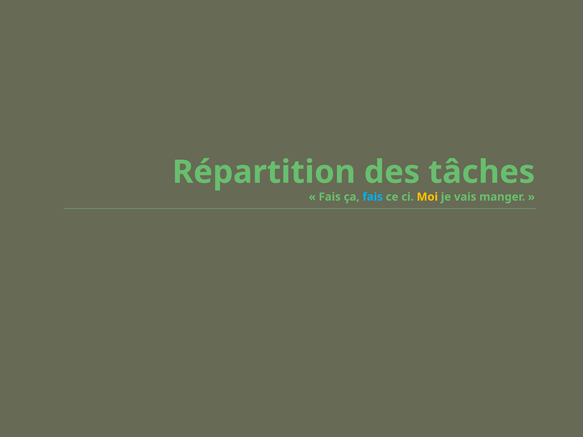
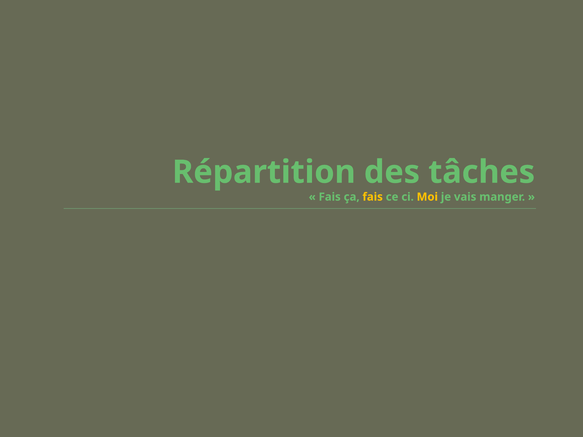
fais at (373, 197) colour: light blue -> yellow
